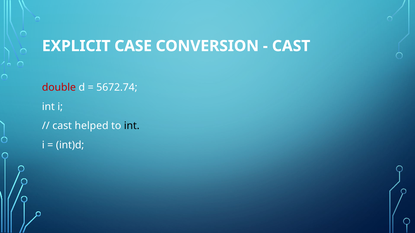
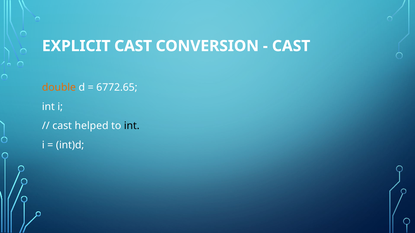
EXPLICIT CASE: CASE -> CAST
double colour: red -> orange
5672.74: 5672.74 -> 6772.65
